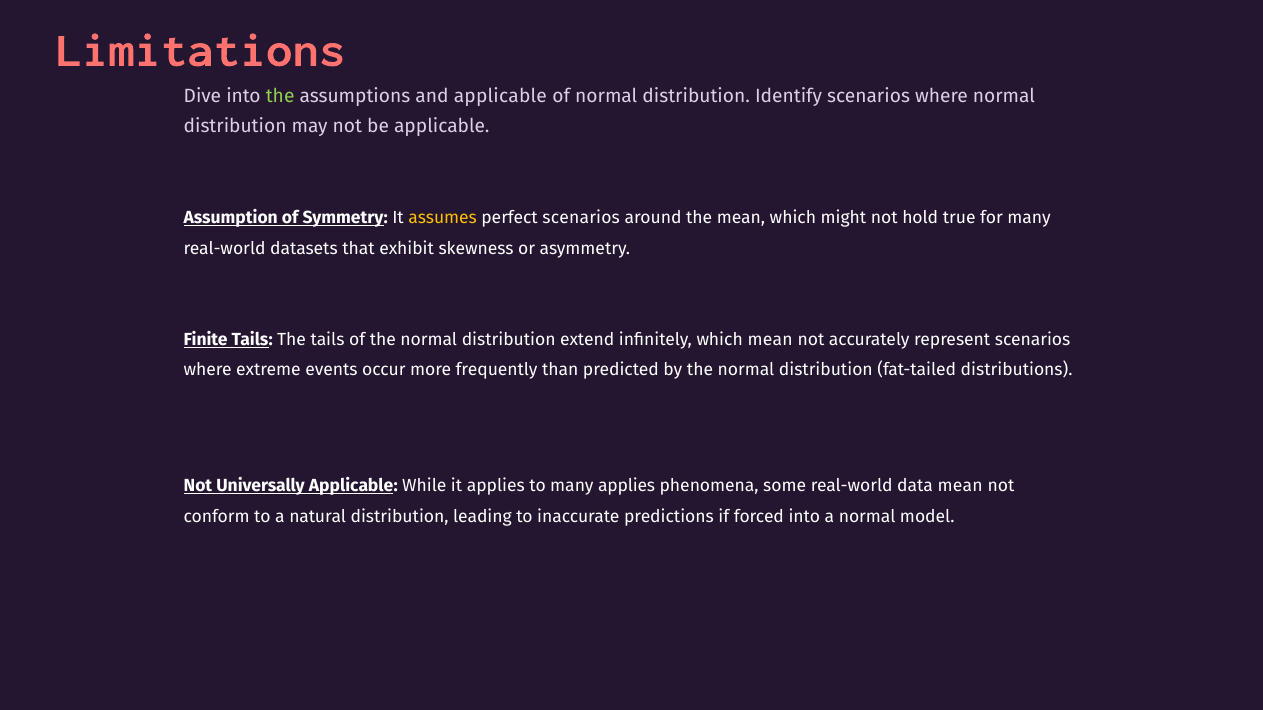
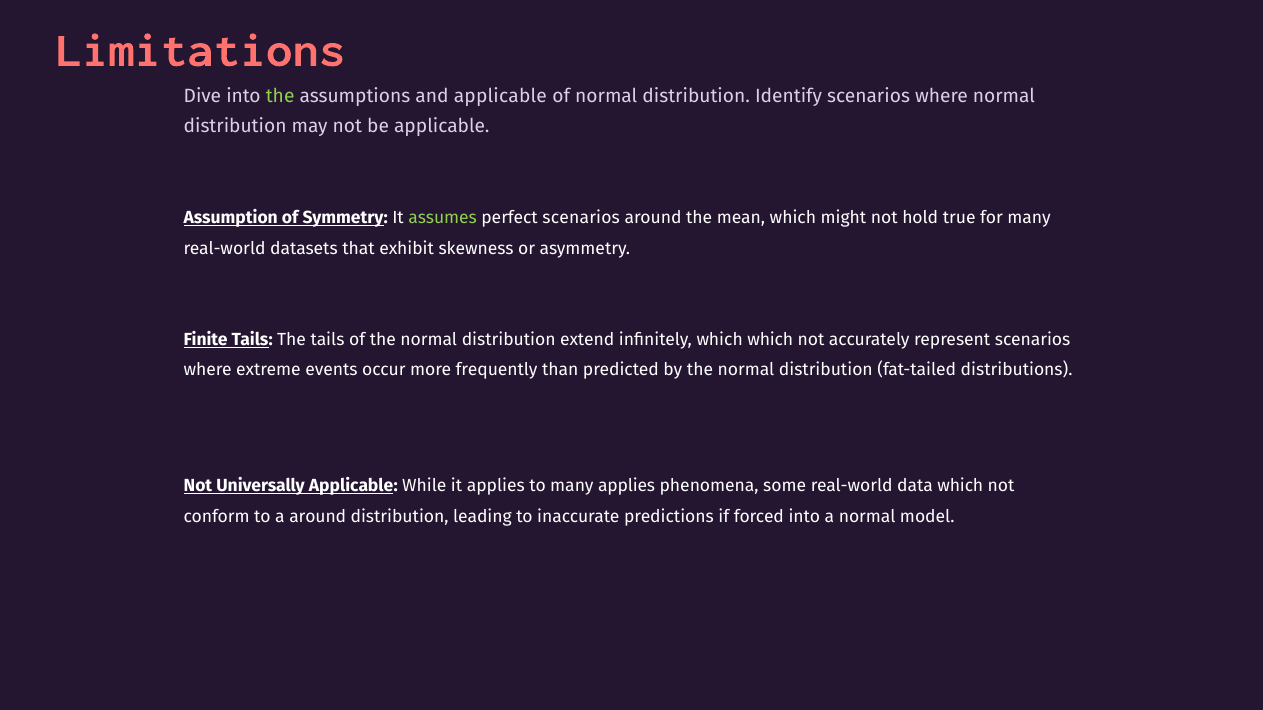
assumes colour: yellow -> light green
which mean: mean -> which
data mean: mean -> which
a natural: natural -> around
